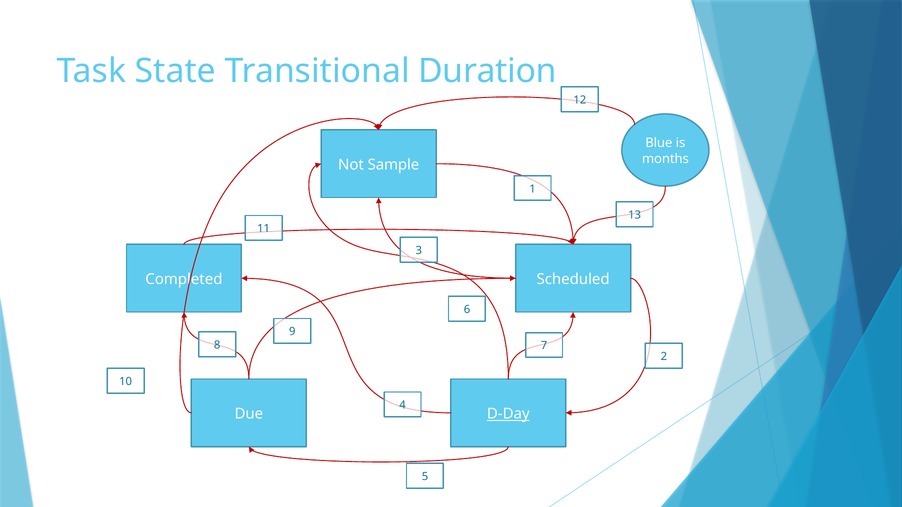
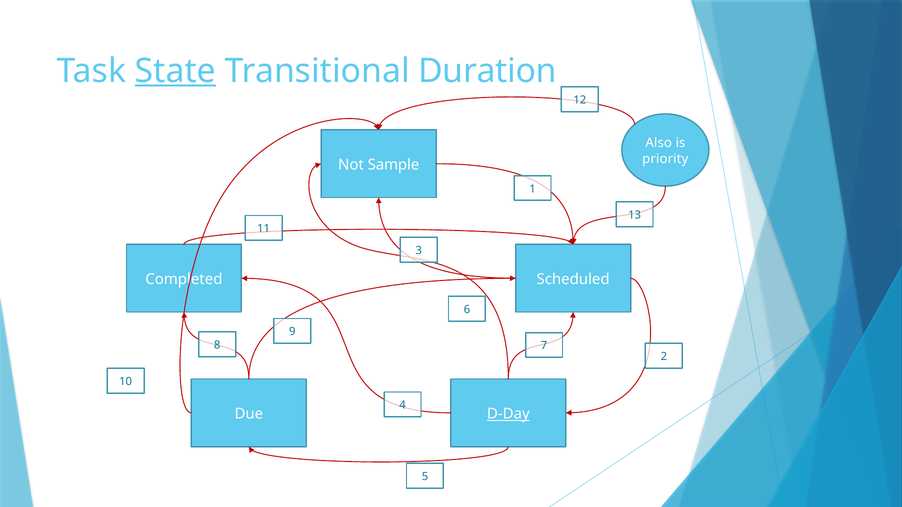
State underline: none -> present
Blue: Blue -> Also
months: months -> priority
